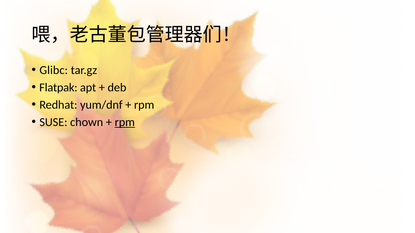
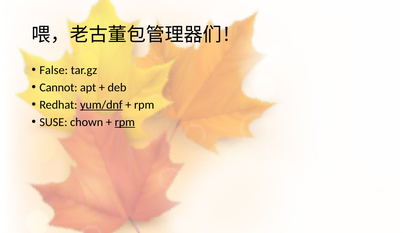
Glibc: Glibc -> False
Flatpak: Flatpak -> Cannot
yum/dnf underline: none -> present
